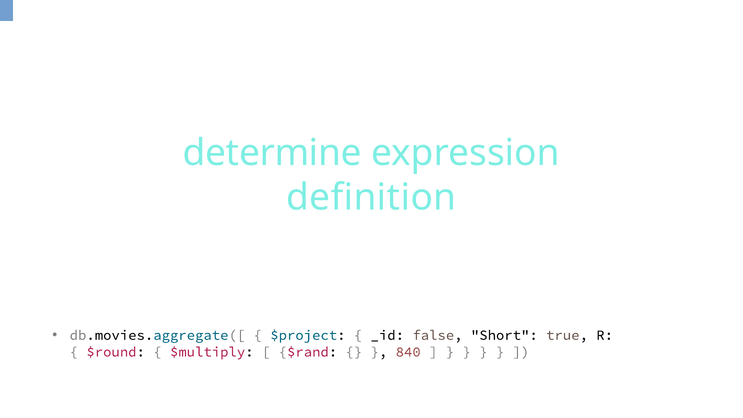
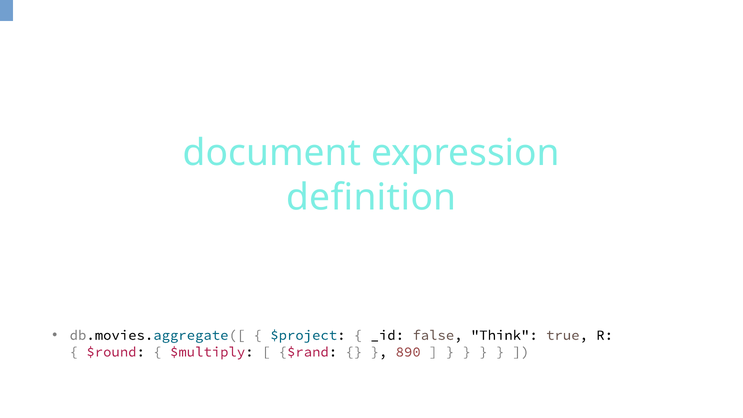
determine: determine -> document
Short: Short -> Think
840: 840 -> 890
